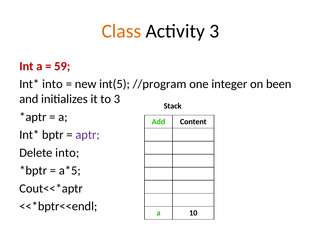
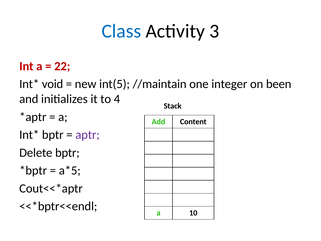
Class colour: orange -> blue
59: 59 -> 22
into at (52, 84): into -> void
//program: //program -> //maintain
to 3: 3 -> 4
Delete into: into -> bptr
